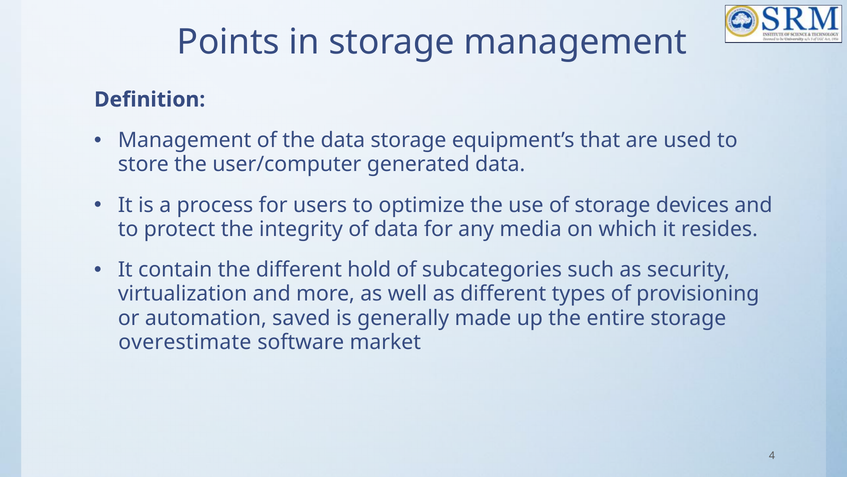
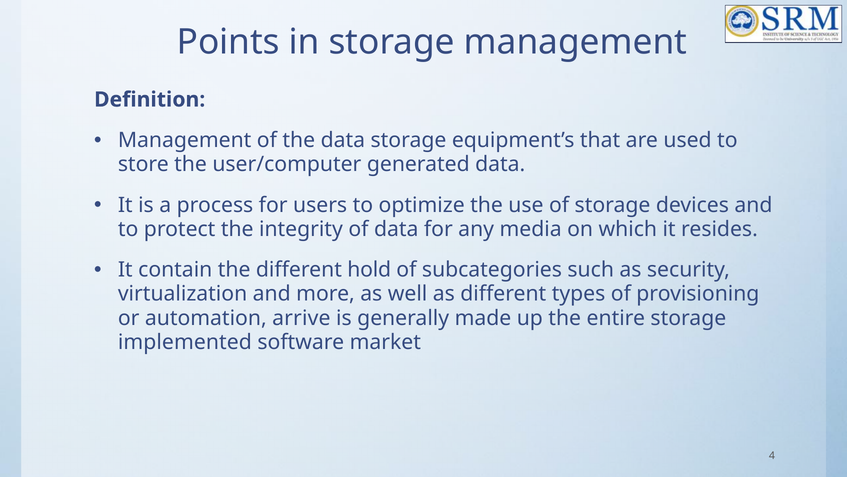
saved: saved -> arrive
overestimate: overestimate -> implemented
